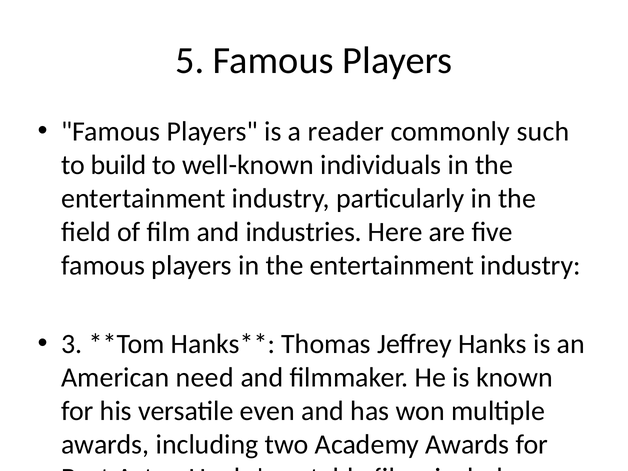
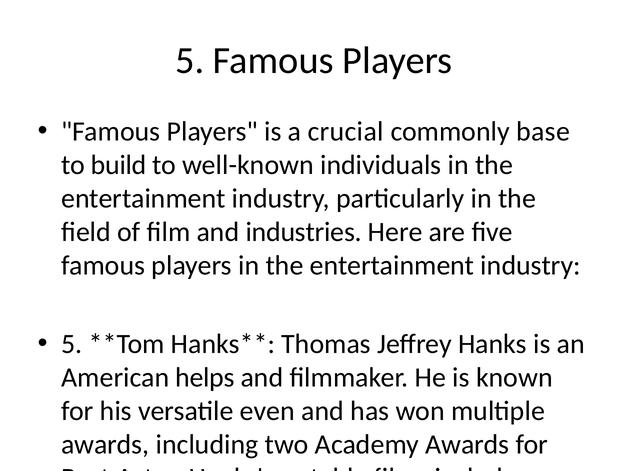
reader: reader -> crucial
commonly such: such -> base
3 at (72, 344): 3 -> 5
need: need -> helps
